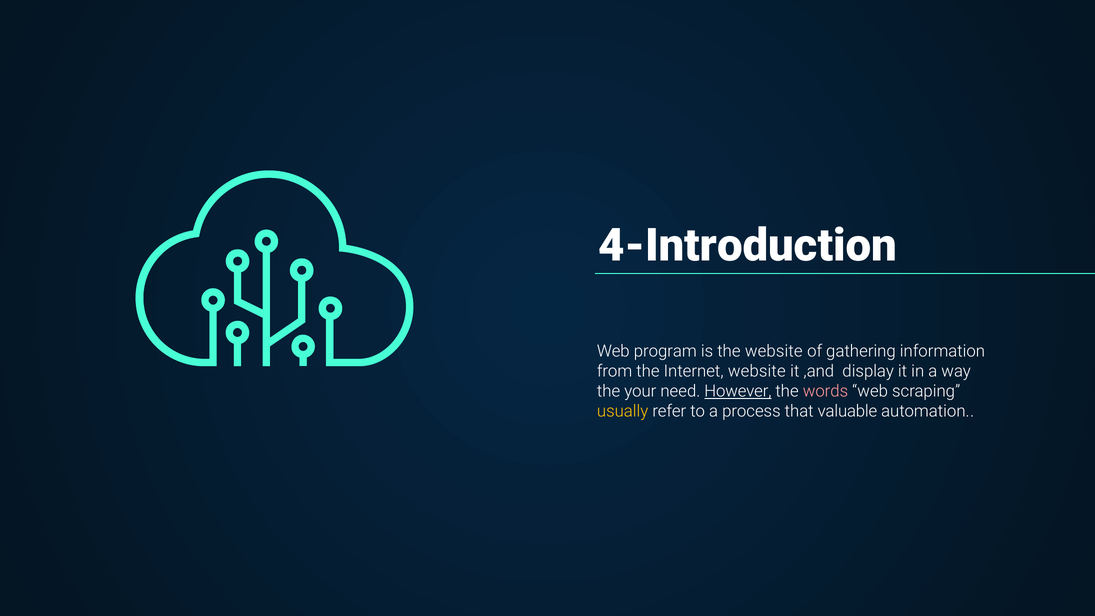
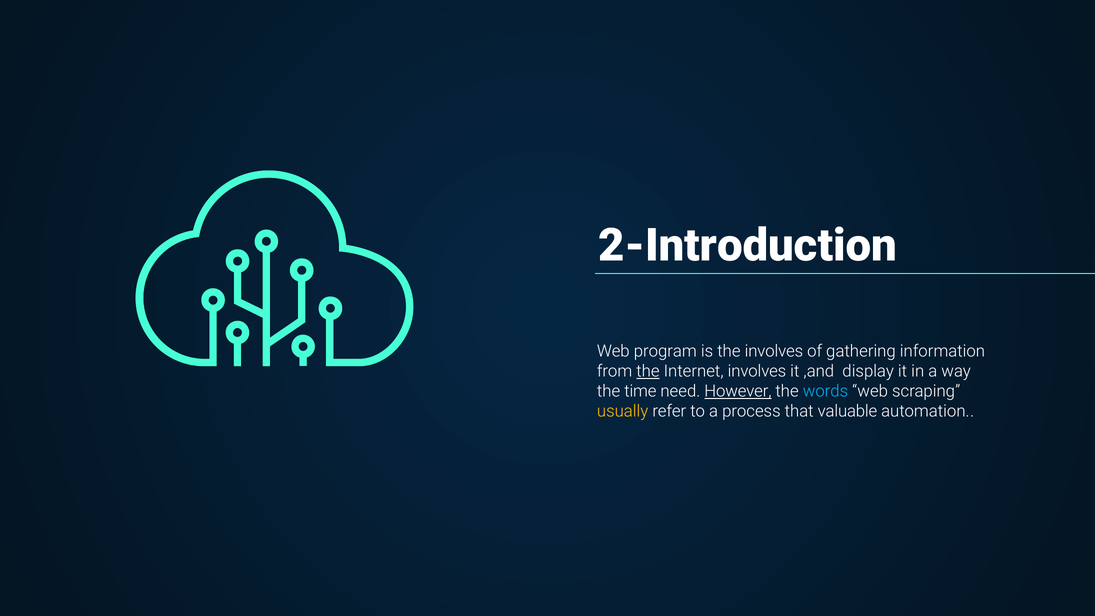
4-Introduction: 4-Introduction -> 2-Introduction
the website: website -> involves
the at (648, 371) underline: none -> present
Internet website: website -> involves
your: your -> time
words colour: pink -> light blue
